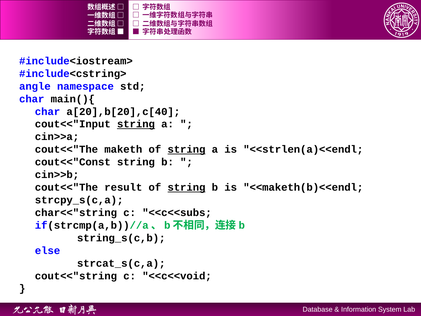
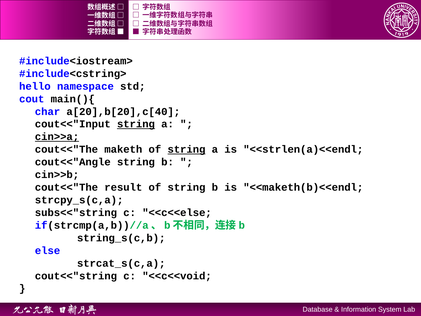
angle: angle -> hello
char at (32, 99): char -> cout
cin>>a underline: none -> present
cout<<"Const: cout<<"Const -> cout<<"Angle
string at (186, 187) underline: present -> none
char<<"string: char<<"string -> subs<<"string
<<c<<subs: <<c<<subs -> <<c<<else
